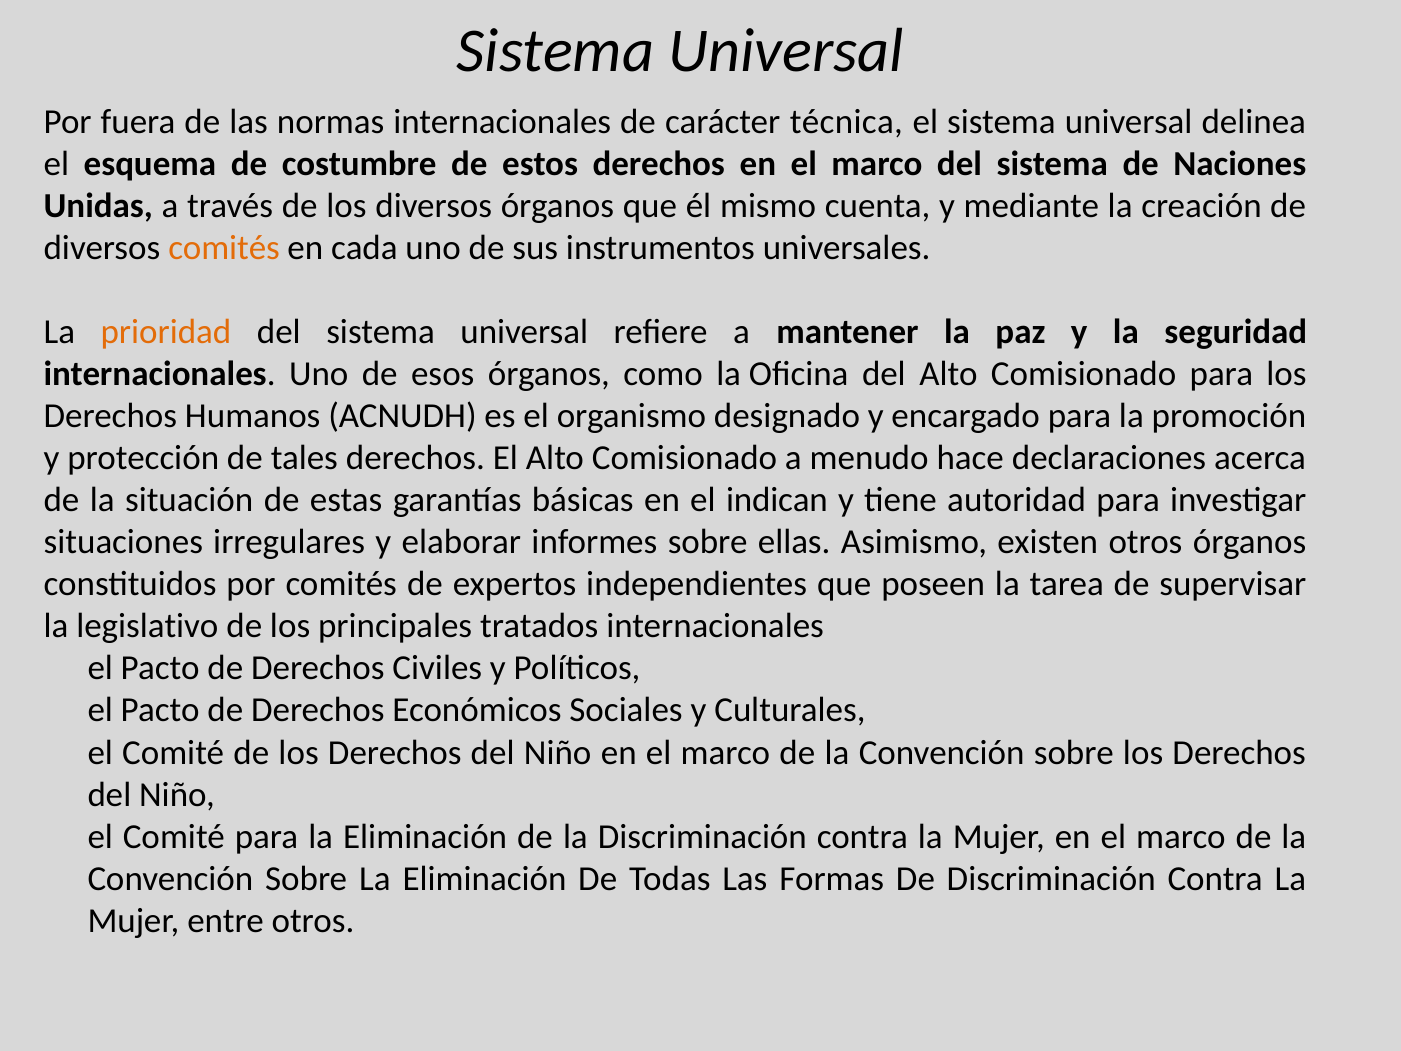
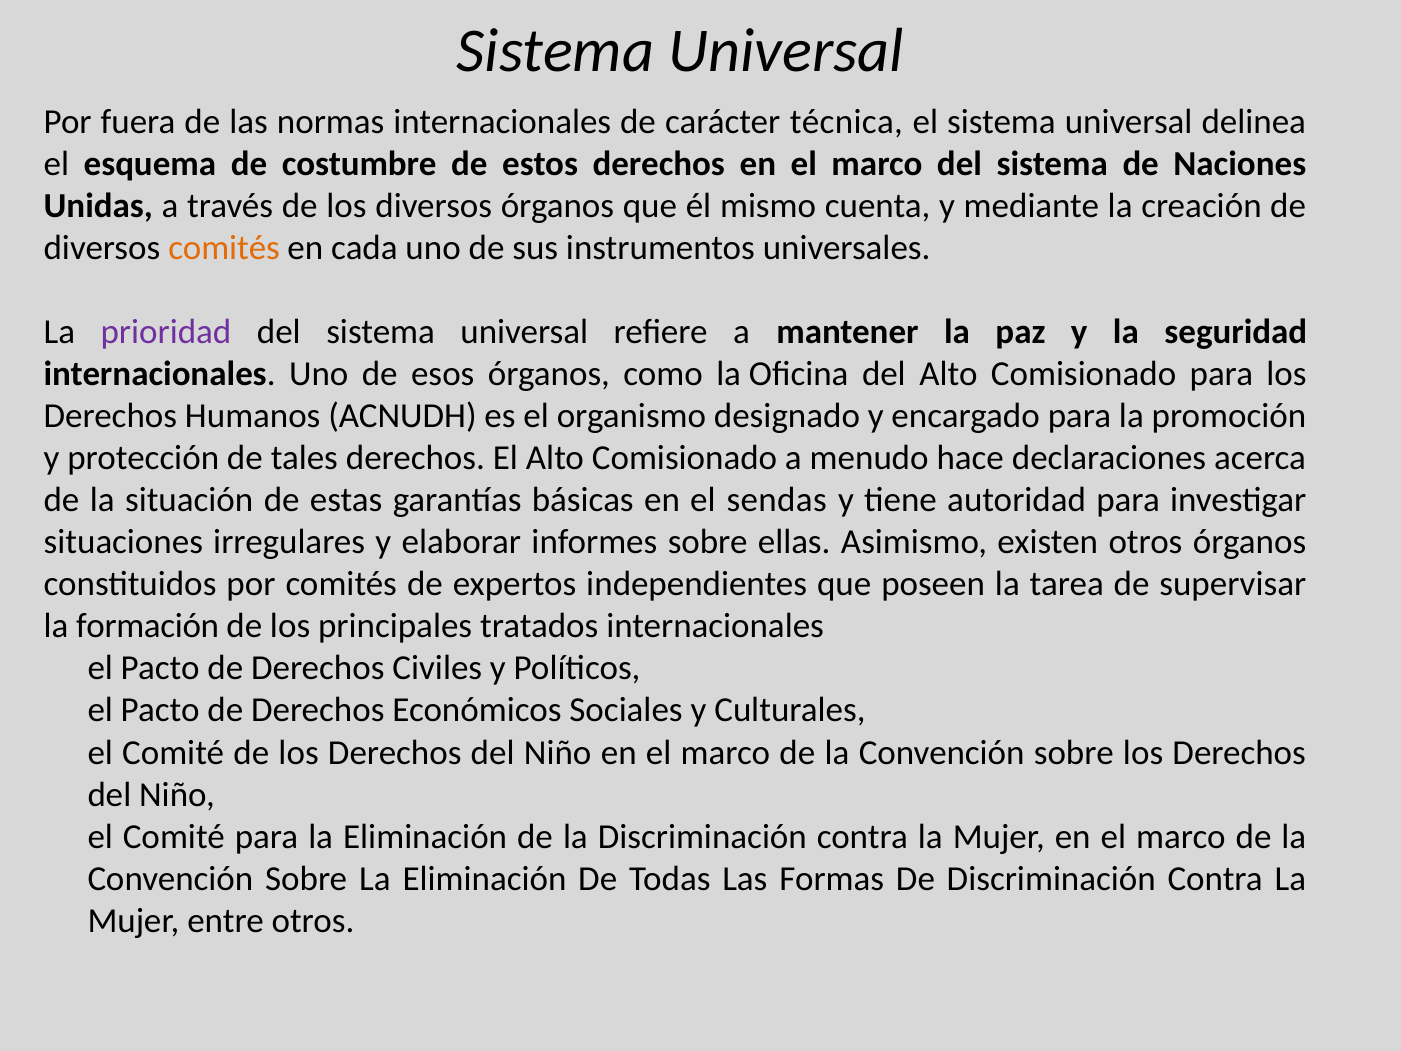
prioridad colour: orange -> purple
indican: indican -> sendas
legislativo: legislativo -> formación
